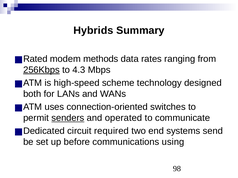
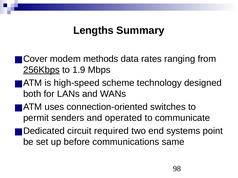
Hybrids: Hybrids -> Lengths
Rated: Rated -> Cover
4.3: 4.3 -> 1.9
senders underline: present -> none
send: send -> point
using: using -> same
